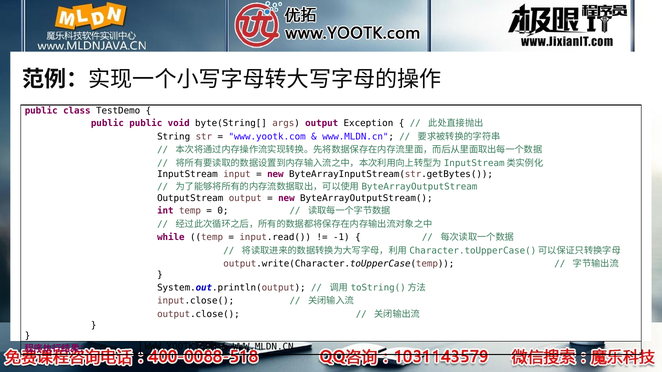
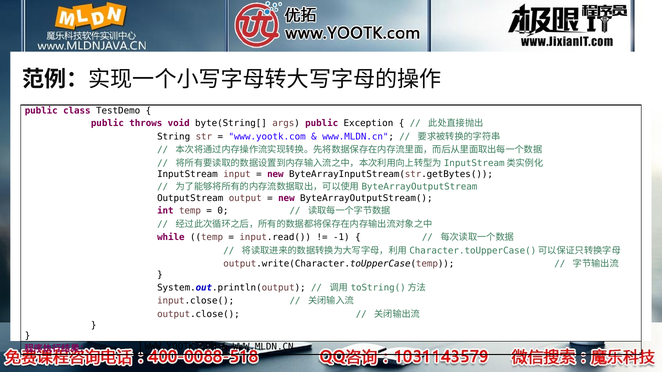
public public: public -> throws
args output: output -> public
